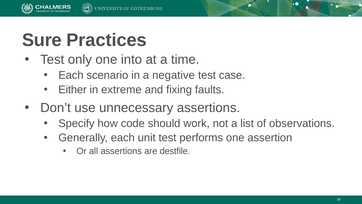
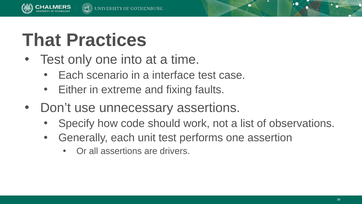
Sure: Sure -> That
negative: negative -> interface
destfile: destfile -> drivers
